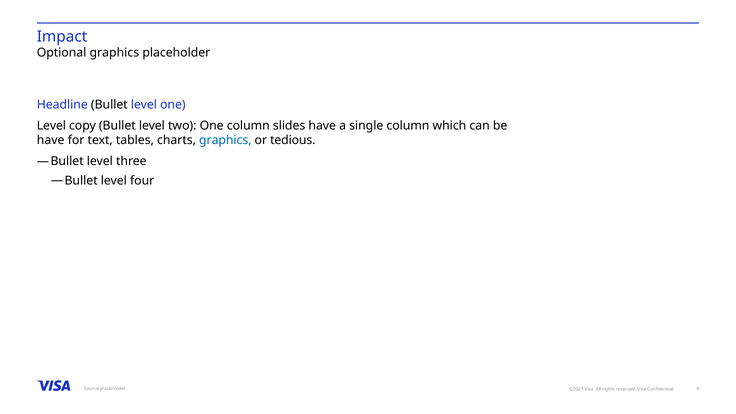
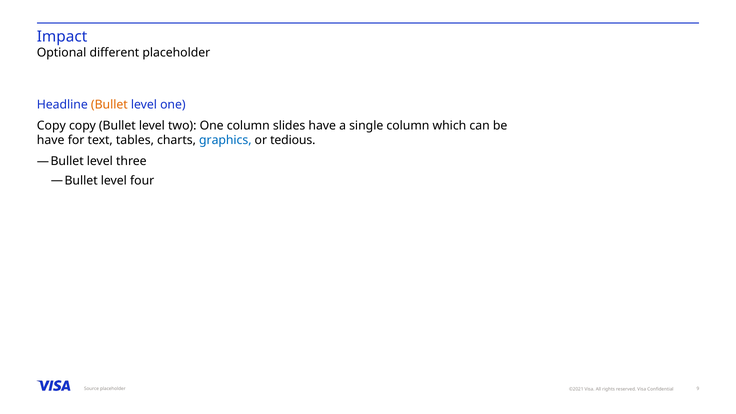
Optional graphics: graphics -> different
Bullet at (109, 105) colour: black -> orange
Level at (51, 126): Level -> Copy
